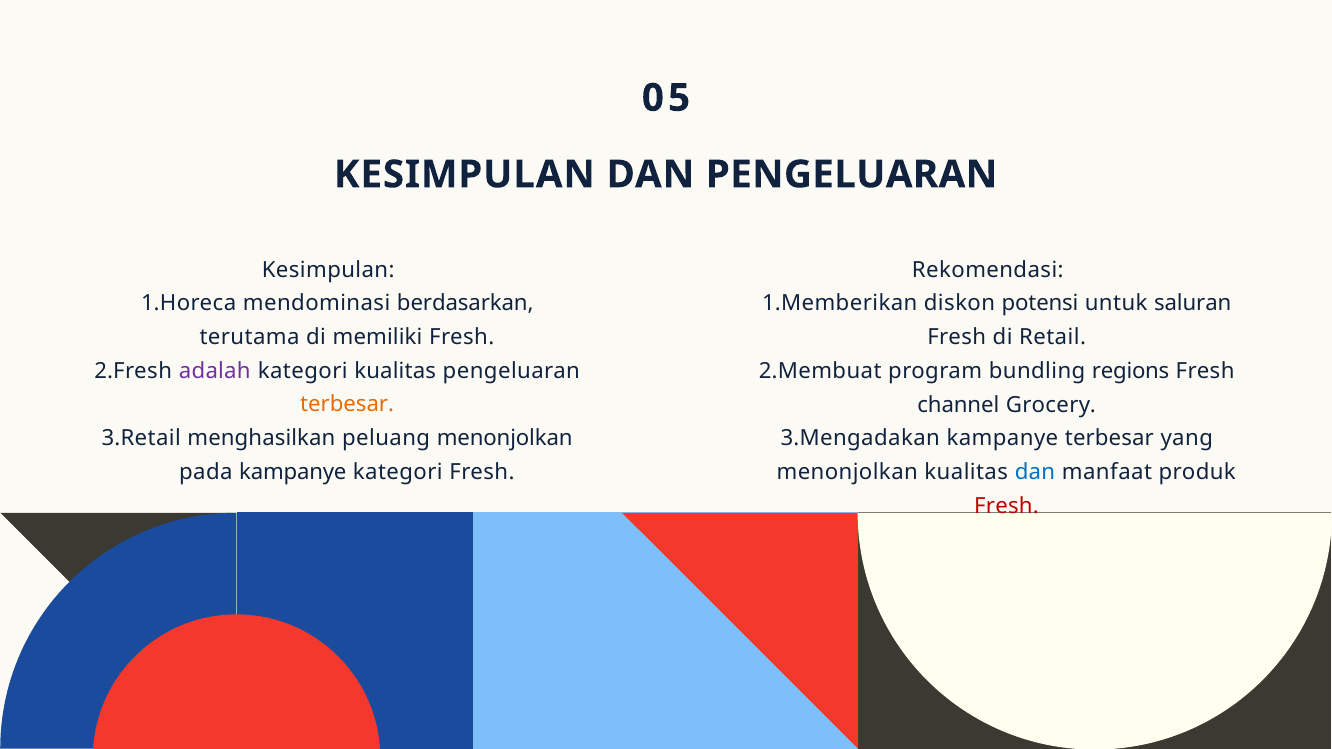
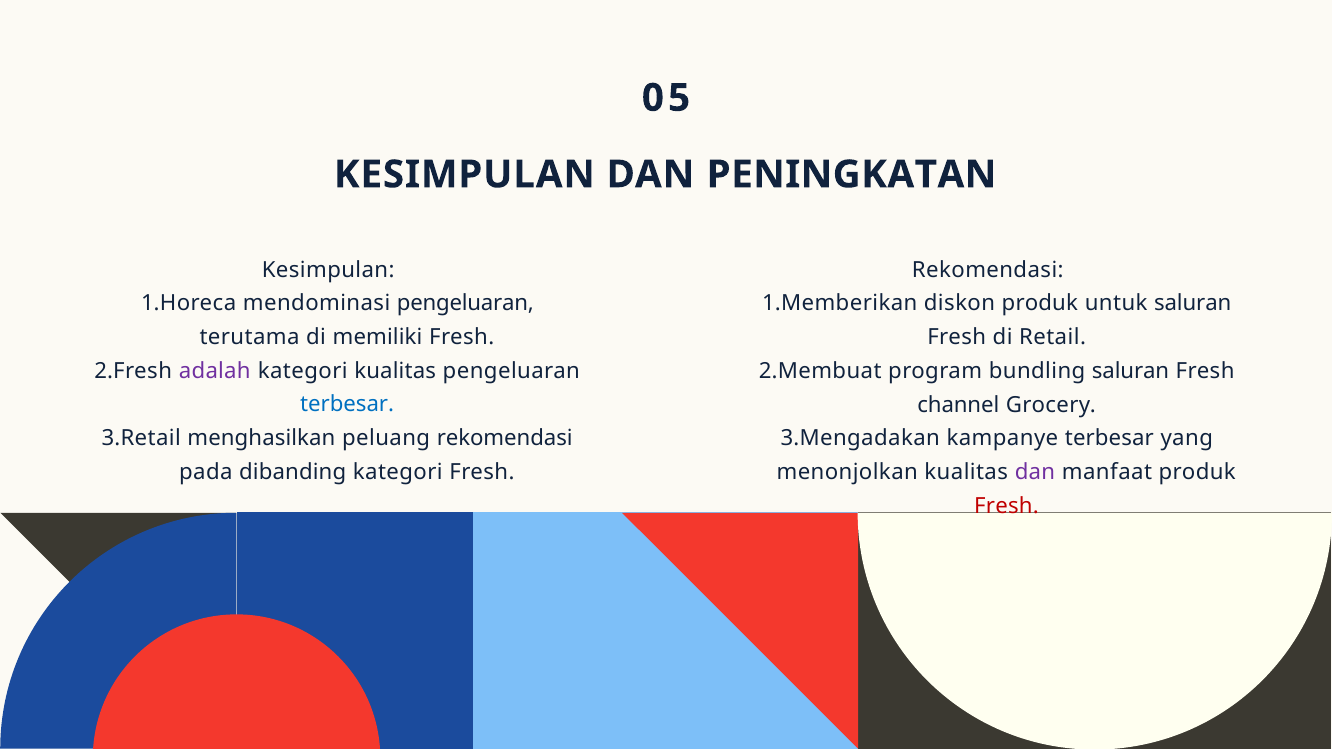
DAN PENGELUARAN: PENGELUARAN -> PENINGKATAN
mendominasi berdasarkan: berdasarkan -> pengeluaran
diskon potensi: potensi -> produk
bundling regions: regions -> saluran
terbesar at (347, 405) colour: orange -> blue
peluang menonjolkan: menonjolkan -> rekomendasi
pada kampanye: kampanye -> dibanding
dan at (1035, 472) colour: blue -> purple
